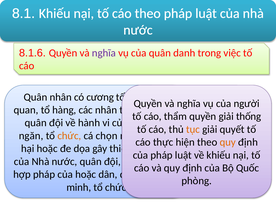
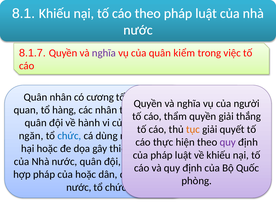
8.1.6: 8.1.6 -> 8.1.7
danh: danh -> kiểm
thống: thống -> thắng
chức at (69, 136) colour: orange -> blue
chọn: chọn -> dùng
quy at (228, 142) colour: orange -> purple
minh at (79, 187): minh -> nước
